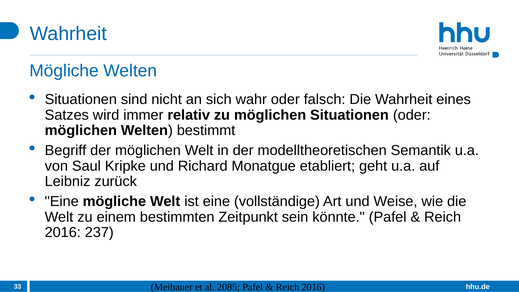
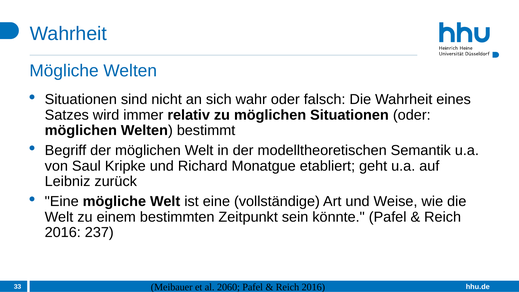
2085: 2085 -> 2060
